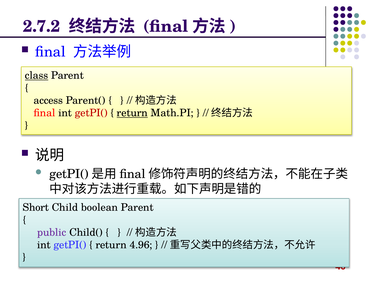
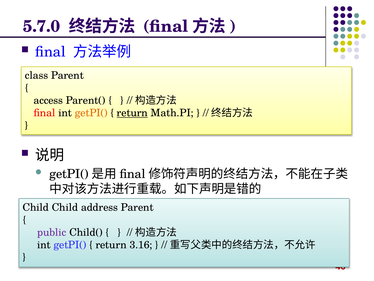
2.7.2: 2.7.2 -> 5.7.0
class underline: present -> none
getPI( at (91, 113) colour: red -> orange
Short at (36, 207): Short -> Child
boolean: boolean -> address
4.96: 4.96 -> 3.16
